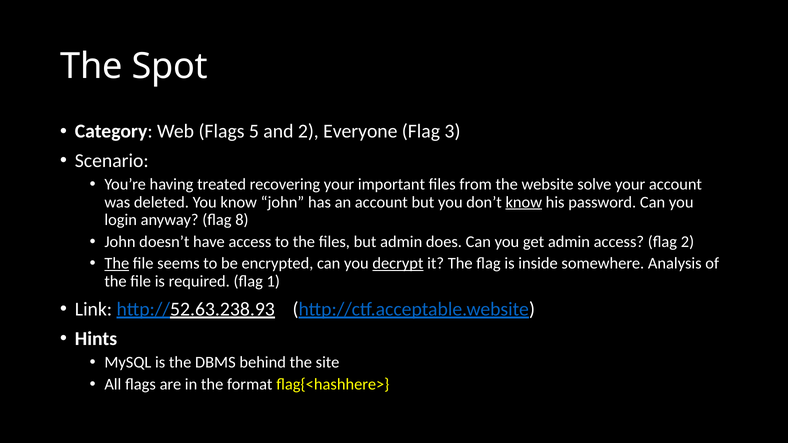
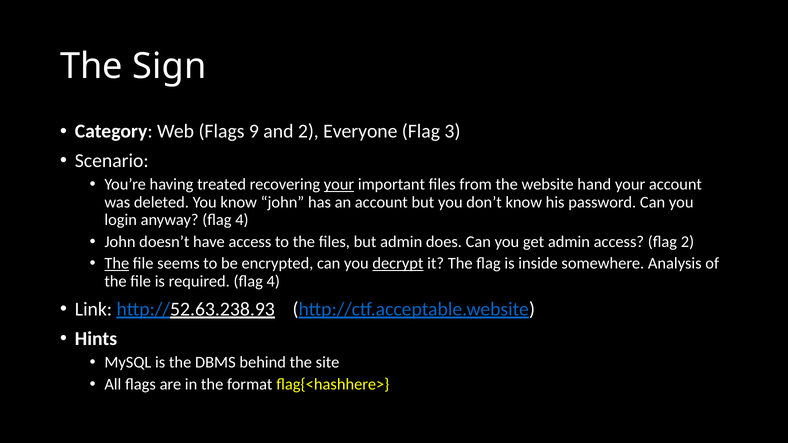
Spot: Spot -> Sign
5: 5 -> 9
your at (339, 185) underline: none -> present
solve: solve -> hand
know at (524, 202) underline: present -> none
anyway flag 8: 8 -> 4
required flag 1: 1 -> 4
